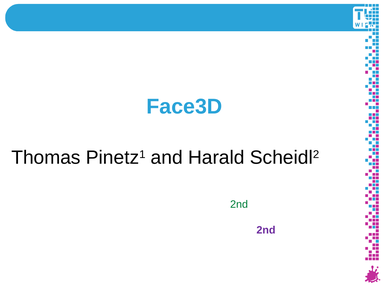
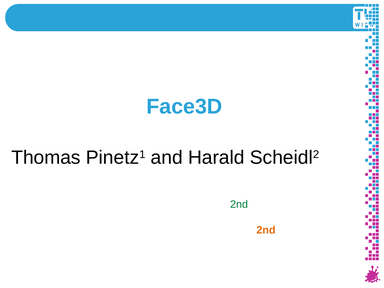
2nd at (266, 230) colour: purple -> orange
